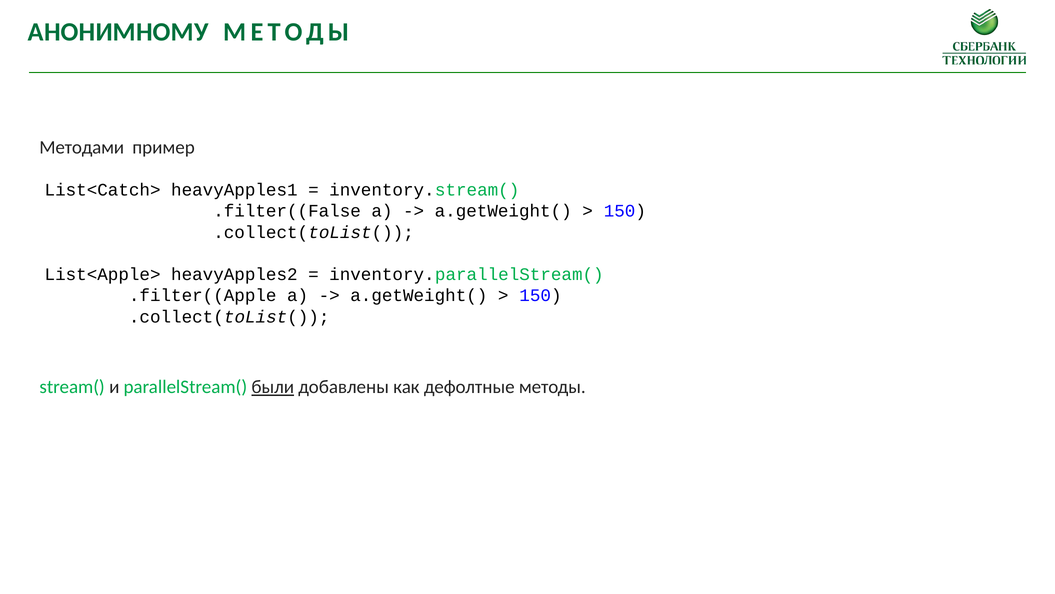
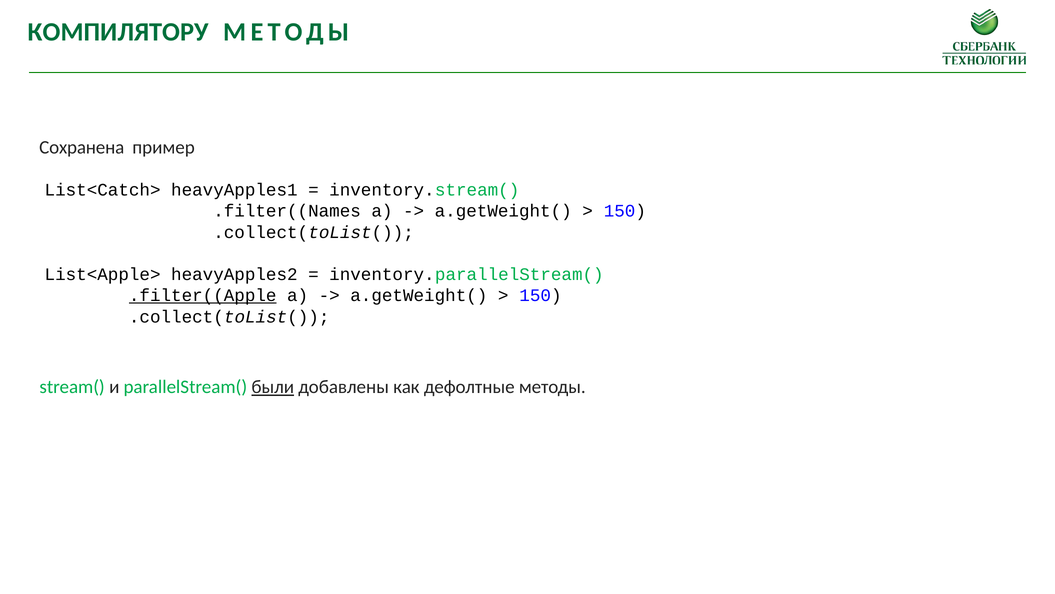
АНОНИМНОМУ: АНОНИМНОМУ -> КОМПИЛЯТОРУ
Методами: Методами -> Сохранена
.filter((False: .filter((False -> .filter((Names
.filter((Apple underline: none -> present
